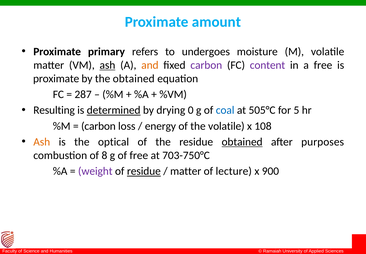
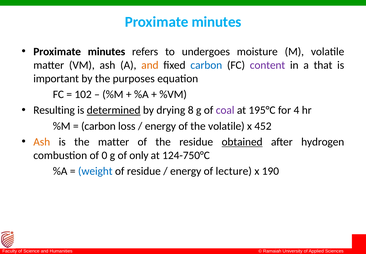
amount at (216, 22): amount -> minutes
primary at (106, 51): primary -> minutes
ash at (107, 65) underline: present -> none
carbon at (206, 65) colour: purple -> blue
a free: free -> that
proximate at (56, 78): proximate -> important
the obtained: obtained -> purposes
287: 287 -> 102
0: 0 -> 8
coal colour: blue -> purple
505°C: 505°C -> 195°C
5: 5 -> 4
108: 108 -> 452
the optical: optical -> matter
purposes: purposes -> hydrogen
8: 8 -> 0
of free: free -> only
703-750°C: 703-750°C -> 124-750°C
weight colour: purple -> blue
residue at (144, 171) underline: present -> none
matter at (186, 171): matter -> energy
900: 900 -> 190
